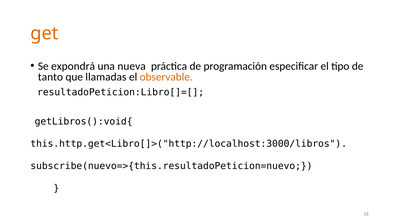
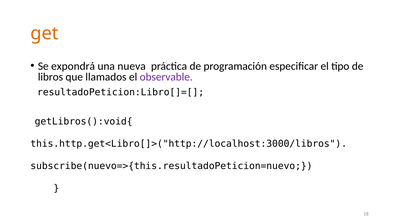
tanto: tanto -> libros
llamadas: llamadas -> llamados
observable colour: orange -> purple
